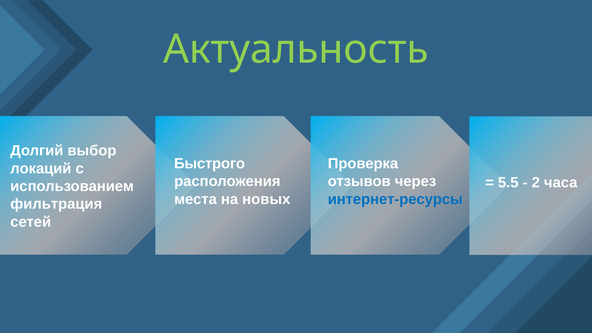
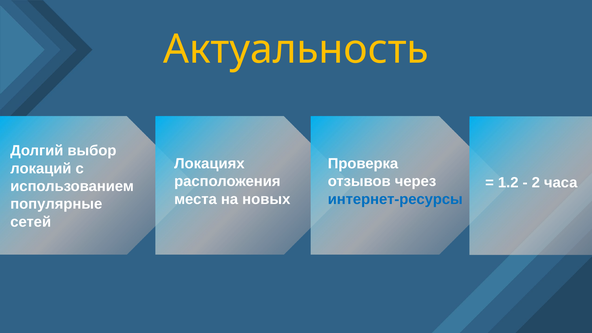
Актуальность colour: light green -> yellow
Быстрого: Быстрого -> Локациях
5.5: 5.5 -> 1.2
фильтрация: фильтрация -> популярные
